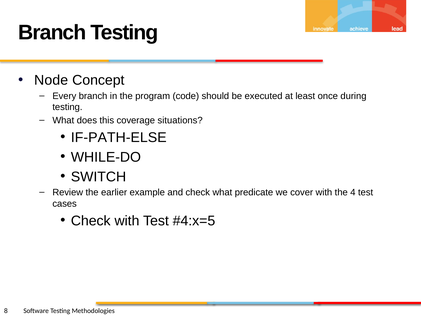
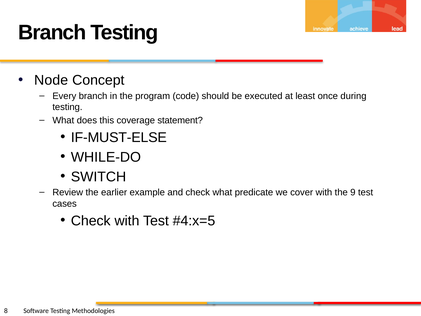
situations: situations -> statement
IF-PATH-ELSE: IF-PATH-ELSE -> IF-MUST-ELSE
4: 4 -> 9
